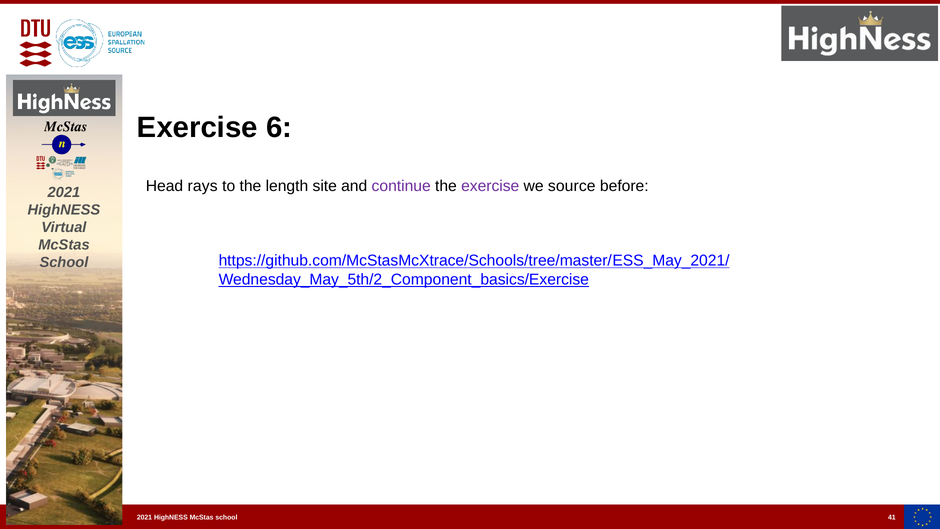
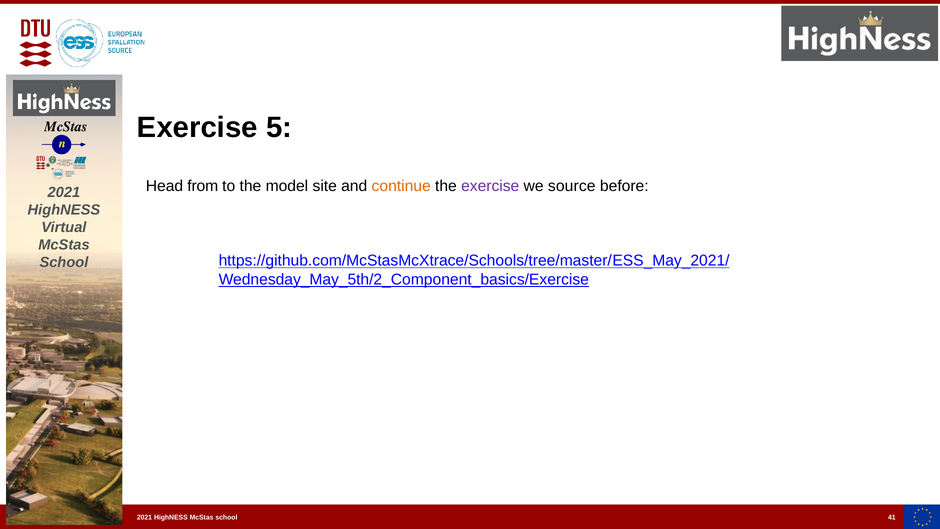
6: 6 -> 5
rays: rays -> from
length: length -> model
continue colour: purple -> orange
